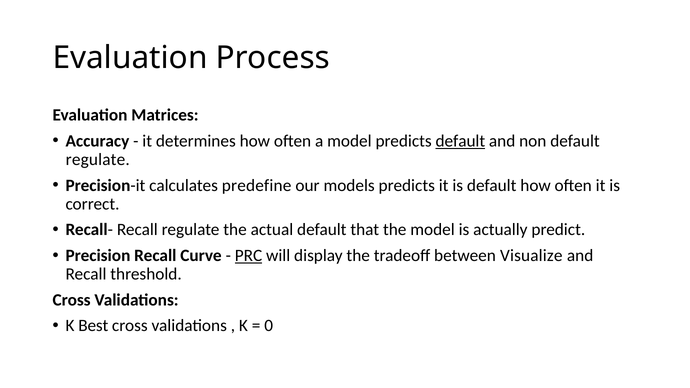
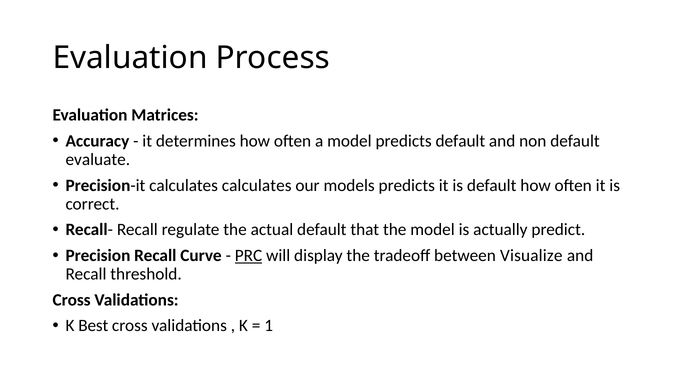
default at (460, 141) underline: present -> none
regulate at (98, 160): regulate -> evaluate
calculates predefine: predefine -> calculates
0: 0 -> 1
